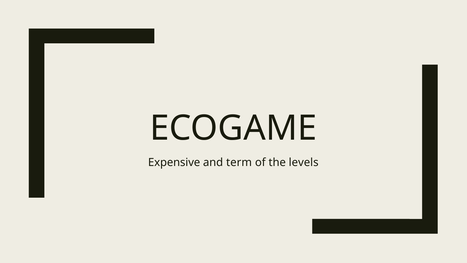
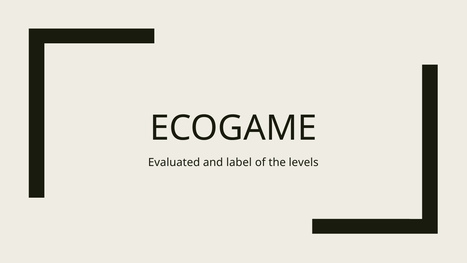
Expensive: Expensive -> Evaluated
term: term -> label
